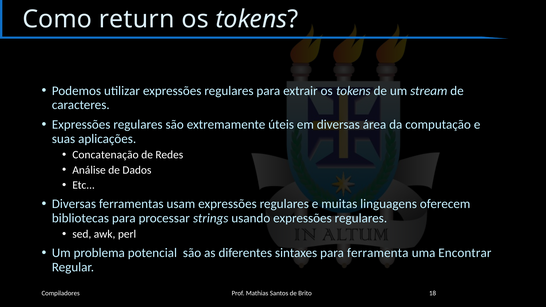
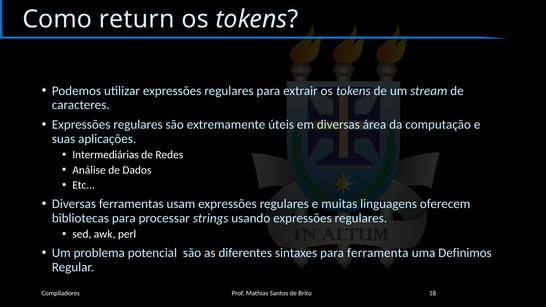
Concatenação: Concatenação -> Intermediárias
Encontrar: Encontrar -> Definimos
